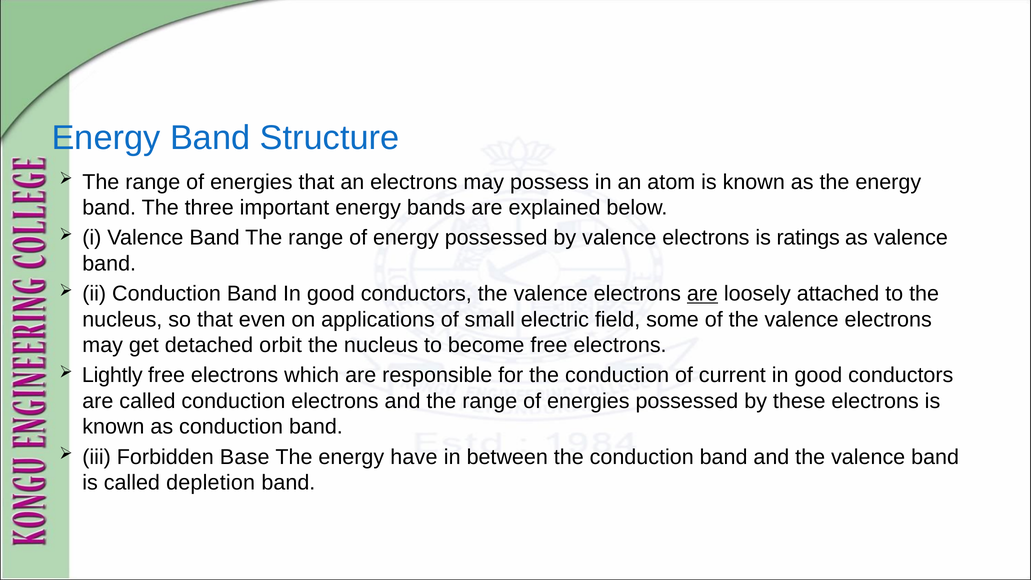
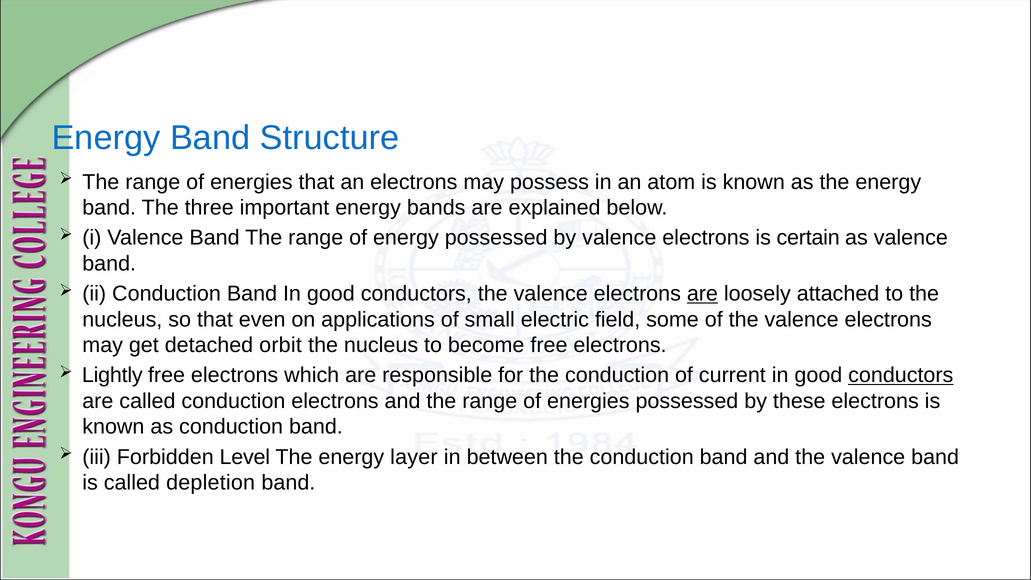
ratings: ratings -> certain
conductors at (901, 375) underline: none -> present
Base: Base -> Level
have: have -> layer
